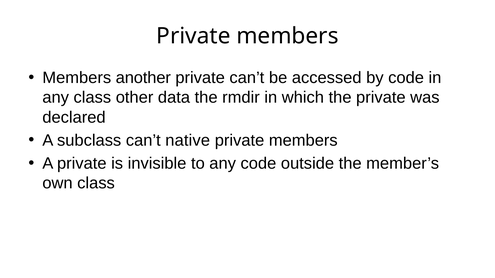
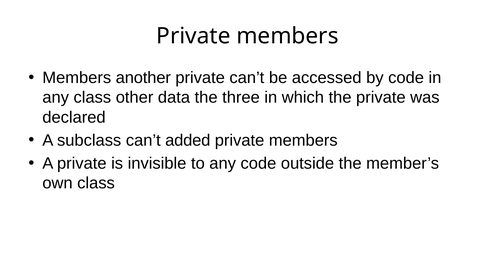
rmdir: rmdir -> three
native: native -> added
